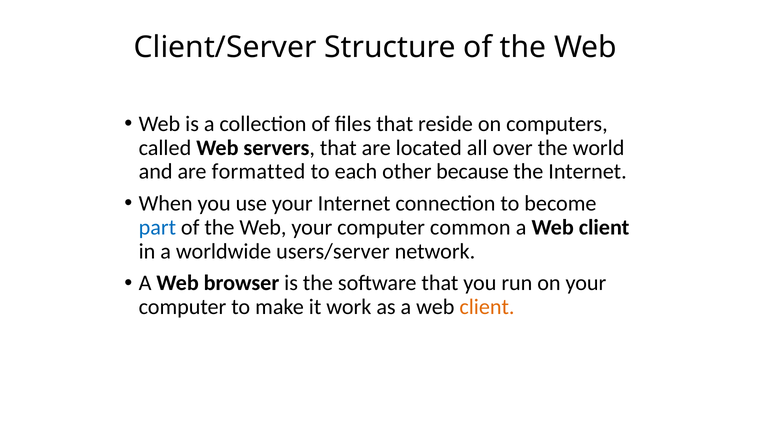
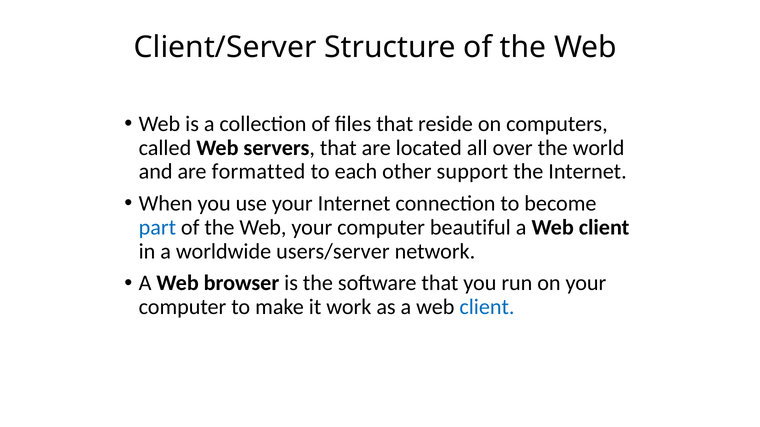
because: because -> support
common: common -> beautiful
client at (487, 307) colour: orange -> blue
